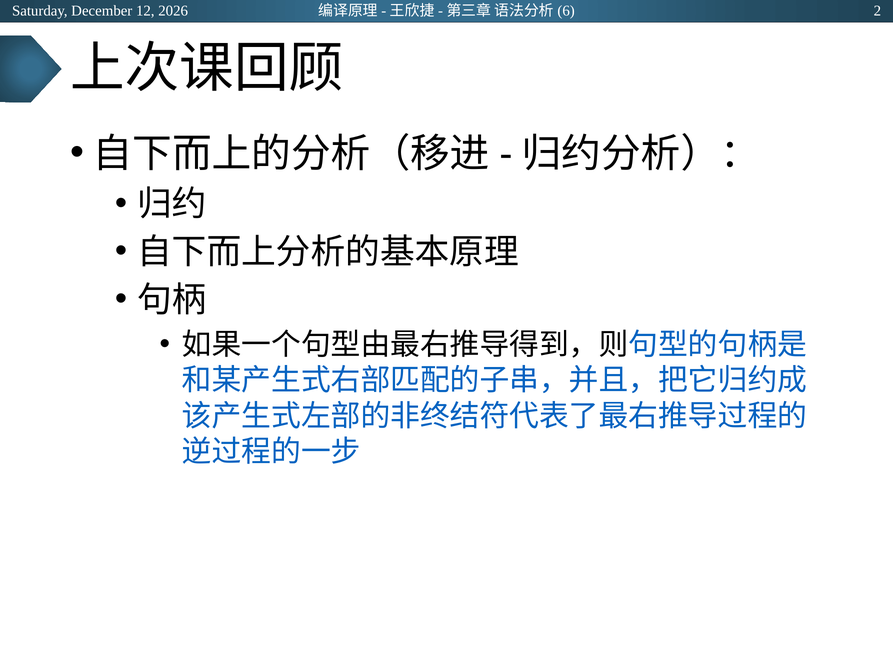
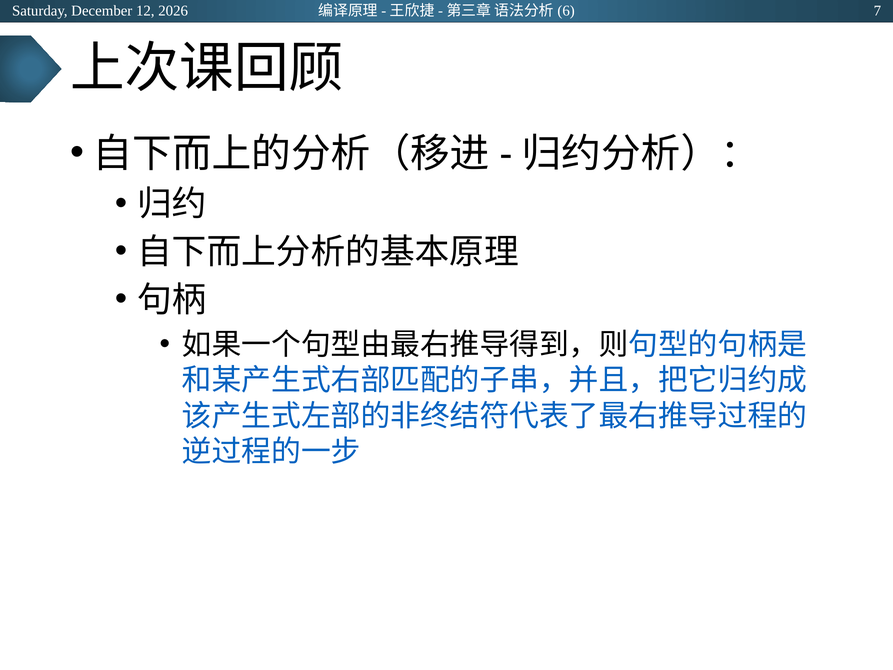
2: 2 -> 7
